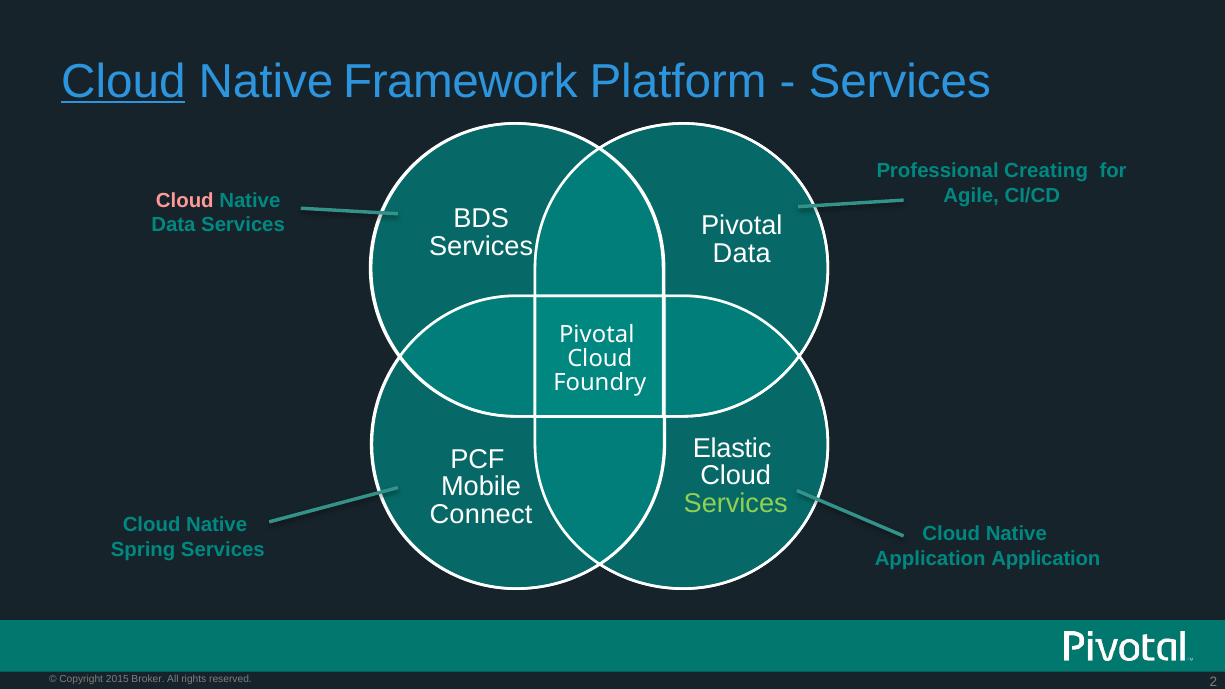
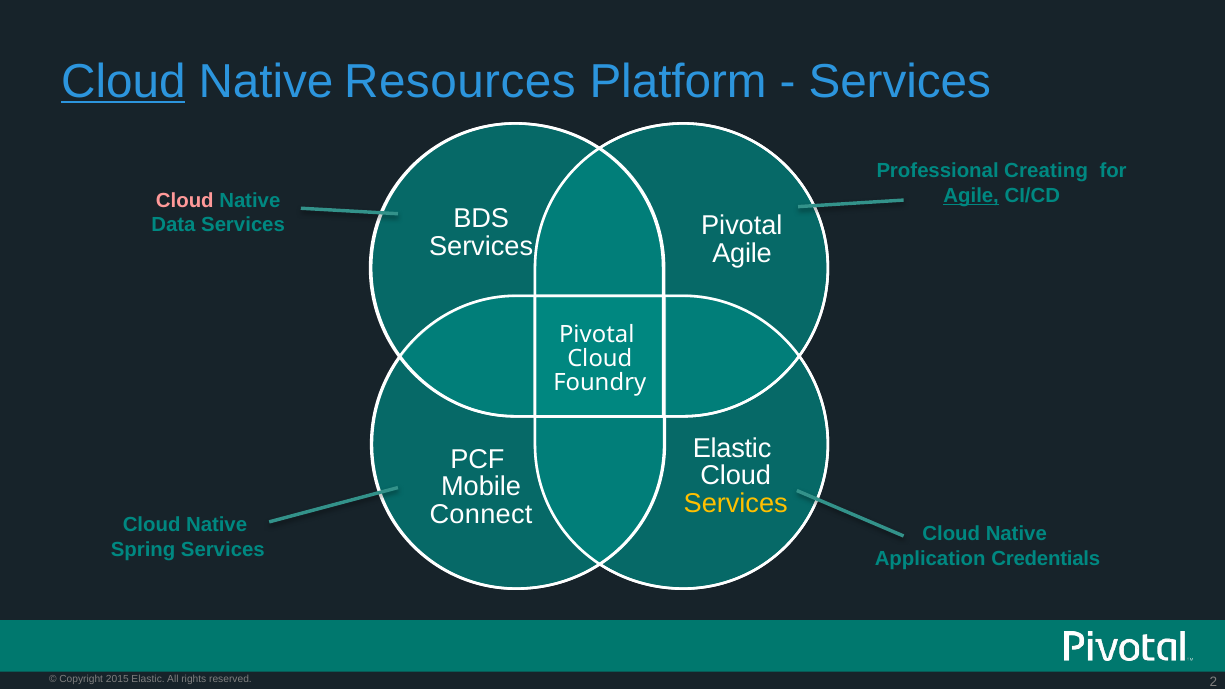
Framework: Framework -> Resources
Agile at (971, 195) underline: none -> present
Data at (742, 253): Data -> Agile
Services at (736, 504) colour: light green -> yellow
Application Application: Application -> Credentials
Broker at (148, 679): Broker -> Elastic
